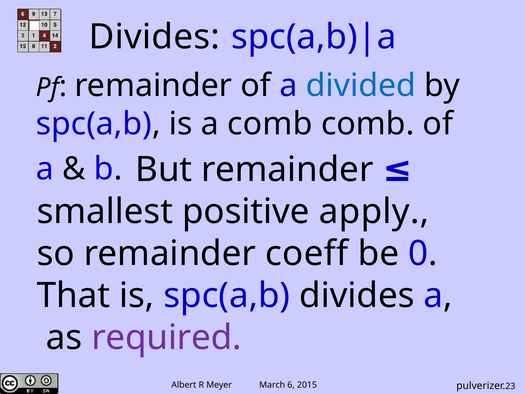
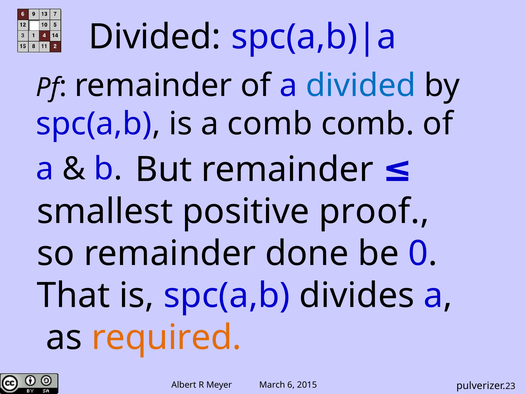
Divides at (154, 37): Divides -> Divided
apply: apply -> proof
coeff: coeff -> done
required colour: purple -> orange
